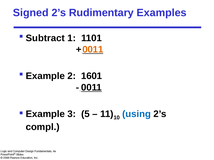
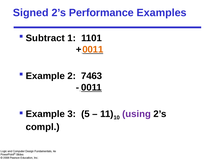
Rudimentary: Rudimentary -> Performance
1601: 1601 -> 7463
using colour: blue -> purple
